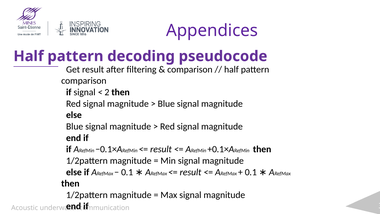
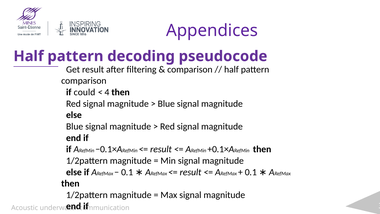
if signal: signal -> could
2: 2 -> 4
